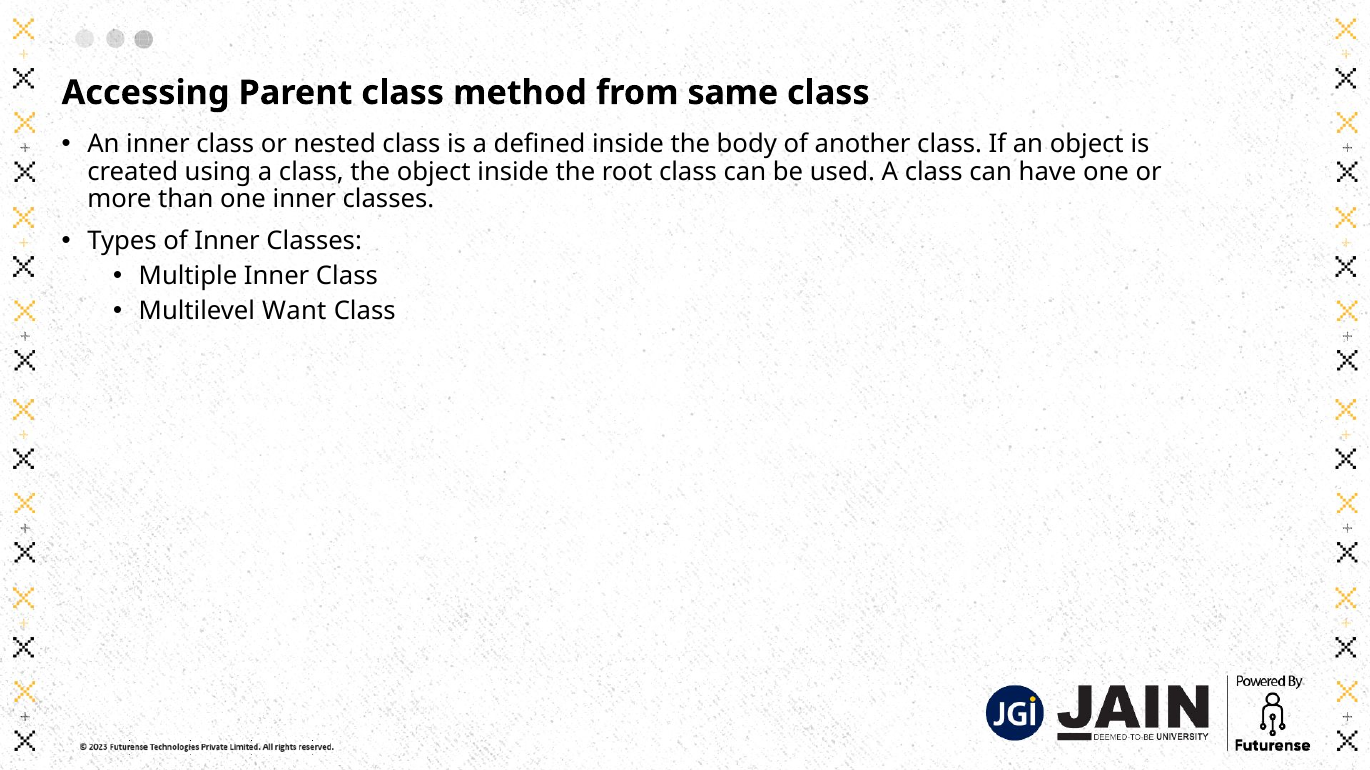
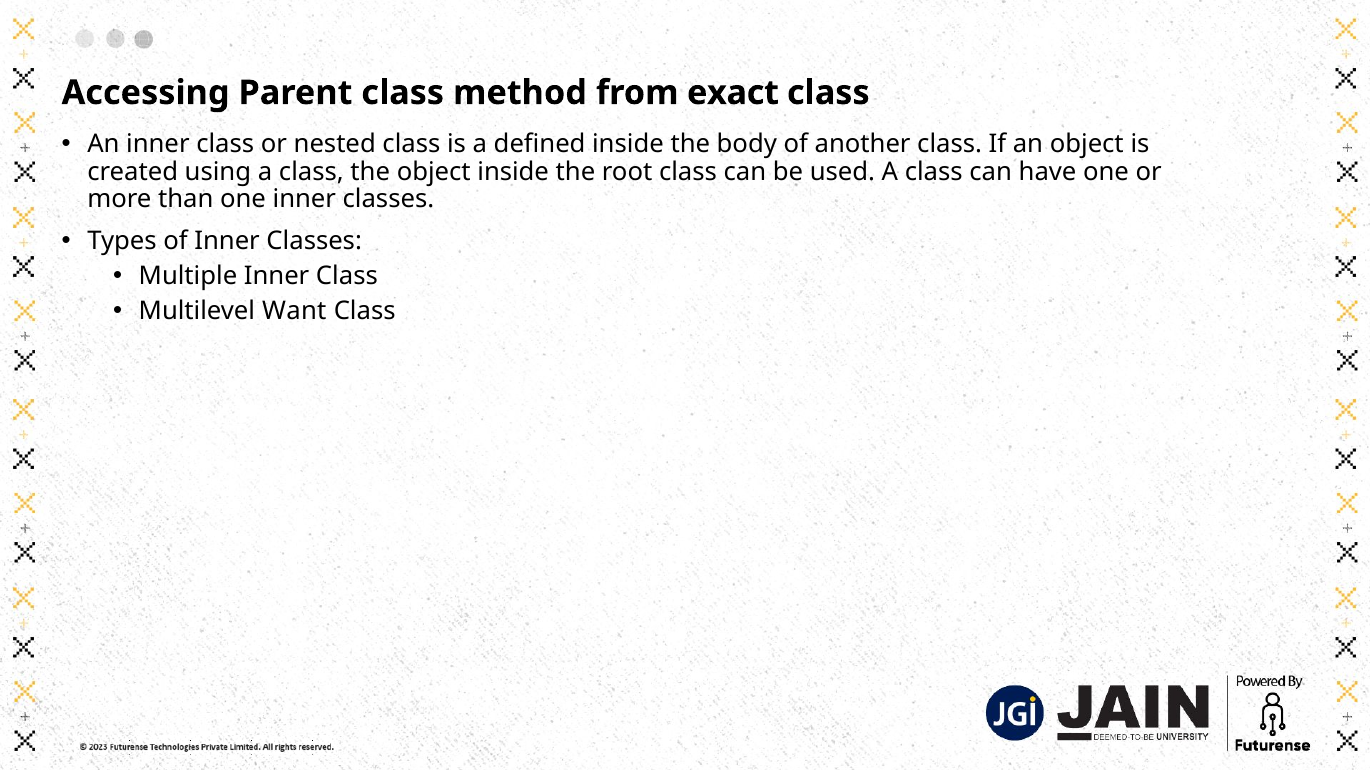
same: same -> exact
